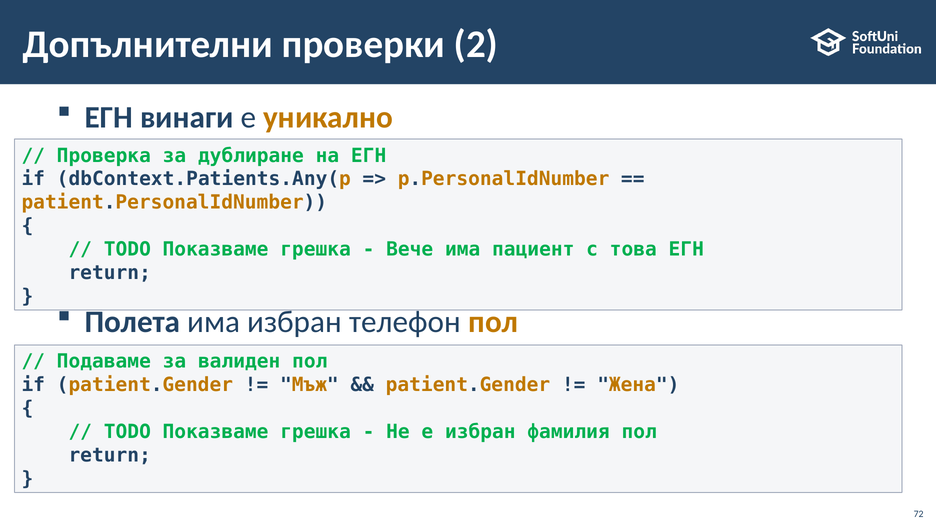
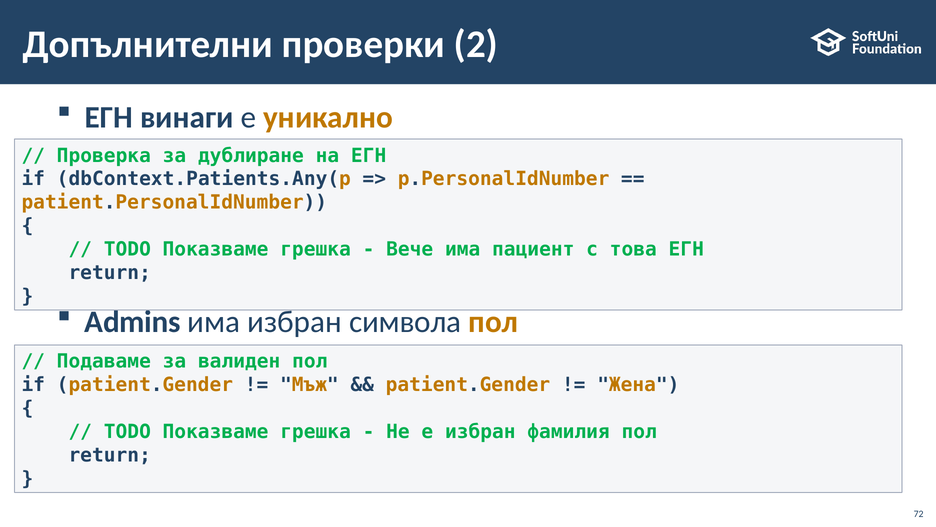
Полета: Полета -> Admins
телефон: телефон -> символа
